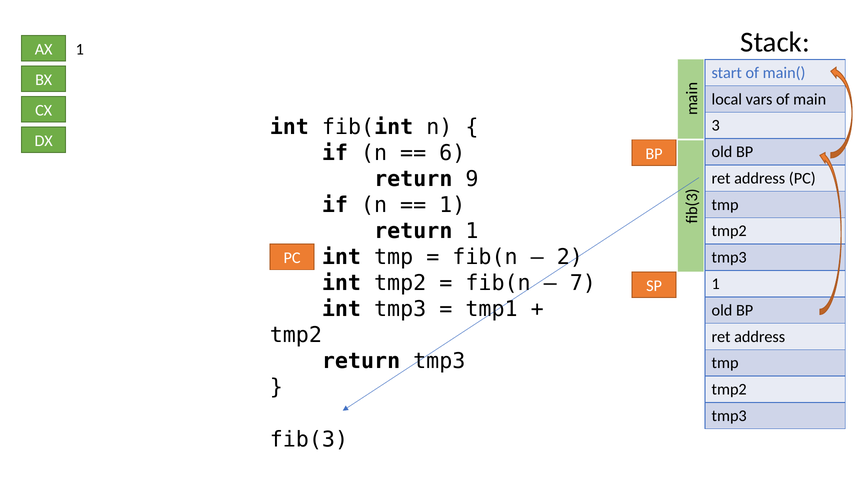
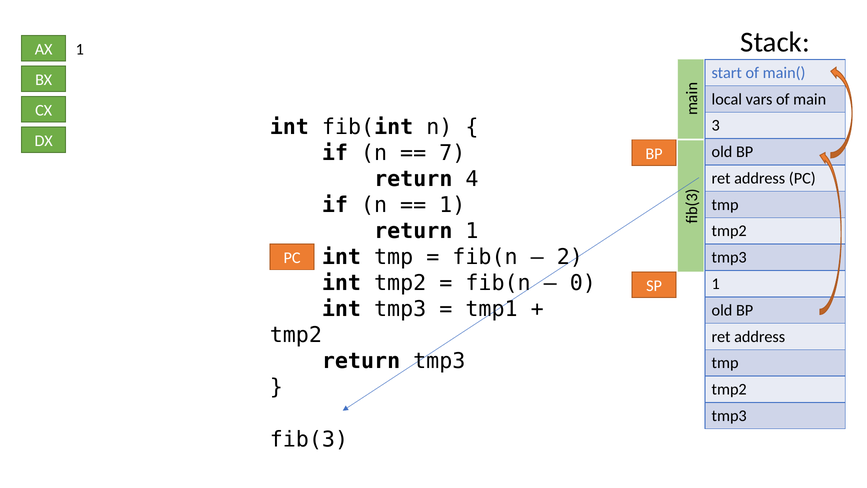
6: 6 -> 7
9: 9 -> 4
7: 7 -> 0
